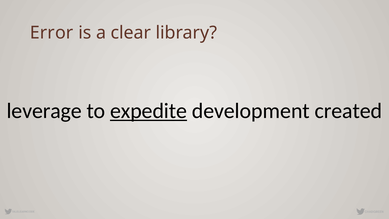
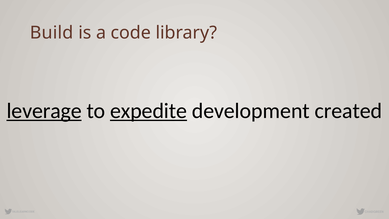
Error: Error -> Build
clear: clear -> code
leverage underline: none -> present
